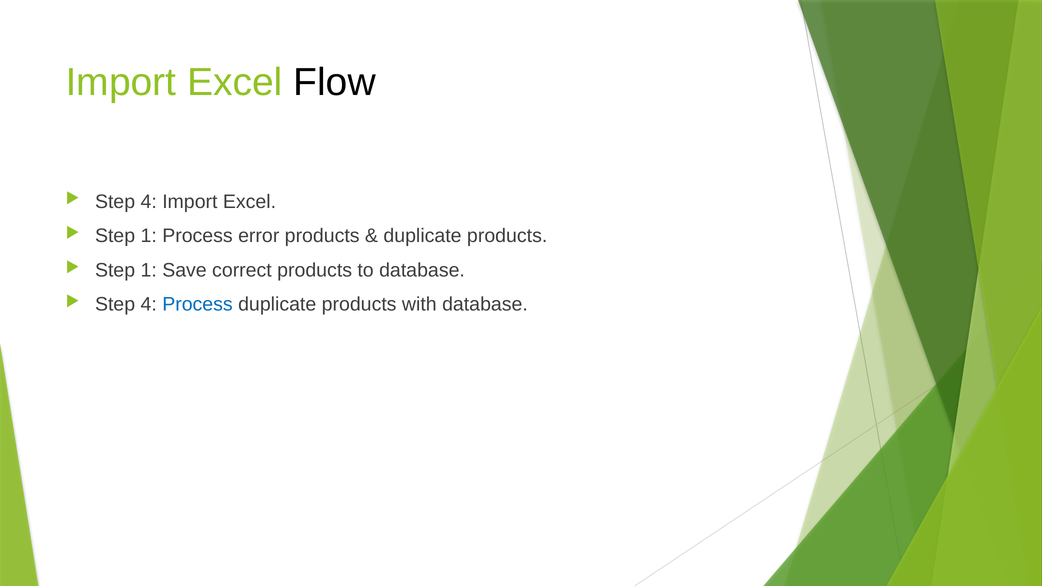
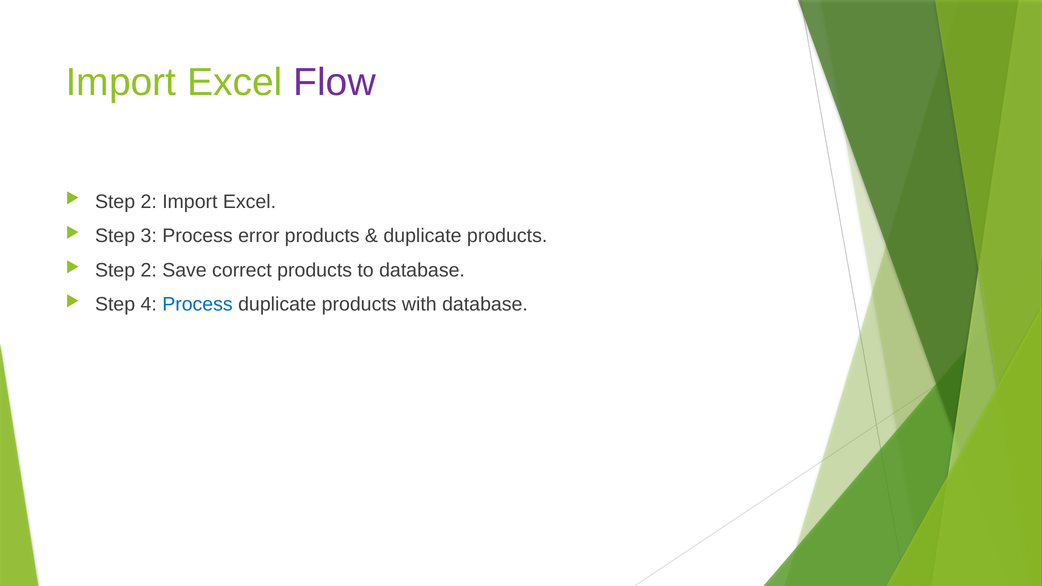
Flow colour: black -> purple
4 at (149, 202): 4 -> 2
1 at (149, 236): 1 -> 3
1 at (149, 270): 1 -> 2
